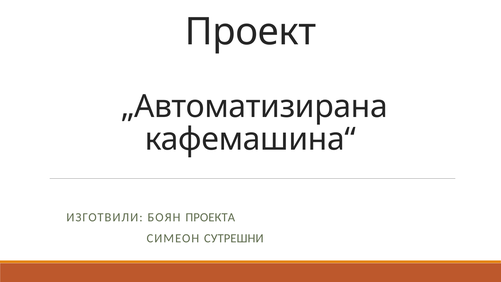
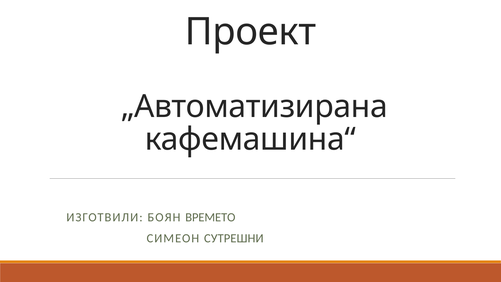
ПРОЕКТА: ПРОЕКТА -> ВРЕМЕТО
